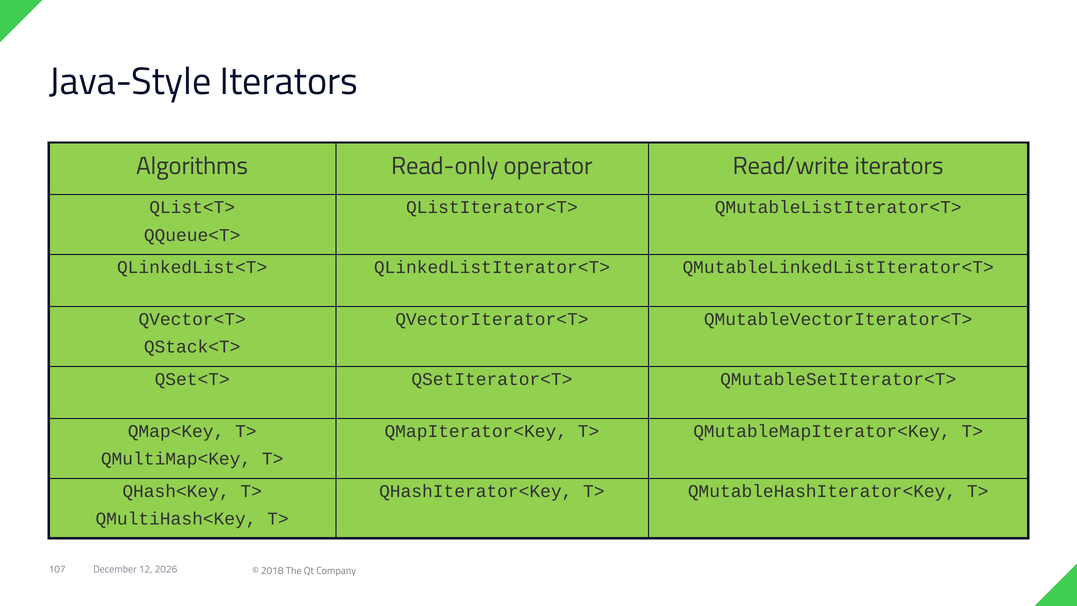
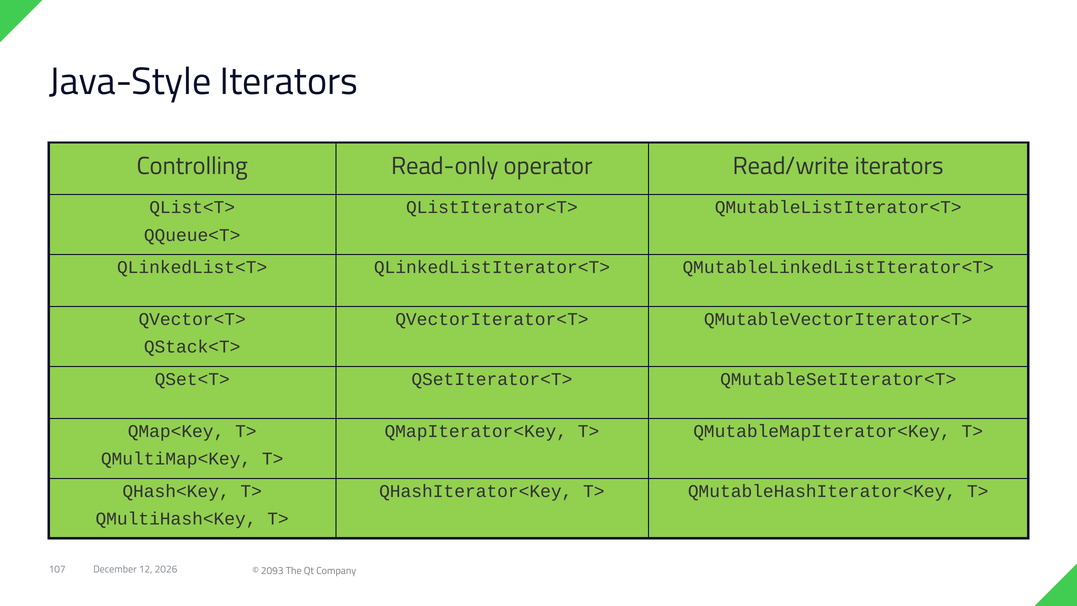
Algorithms: Algorithms -> Controlling
2018: 2018 -> 2093
